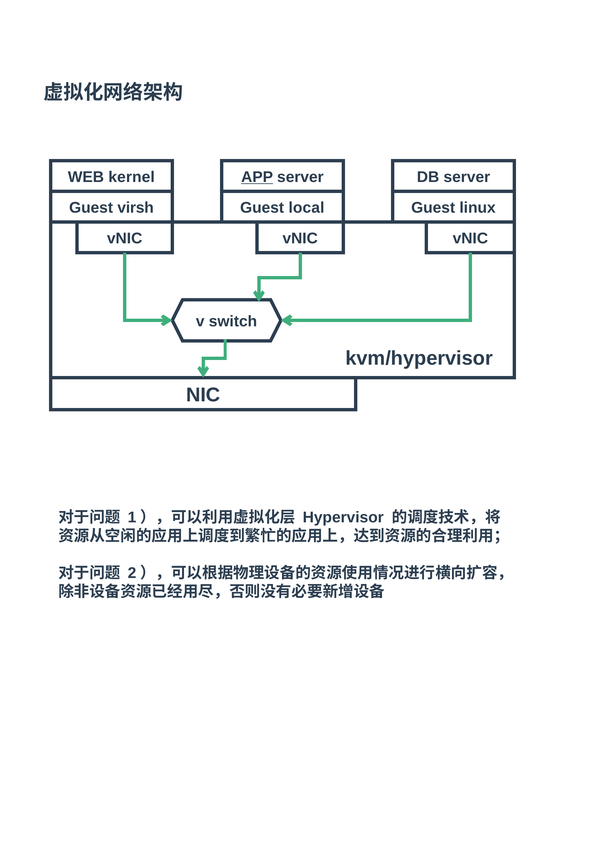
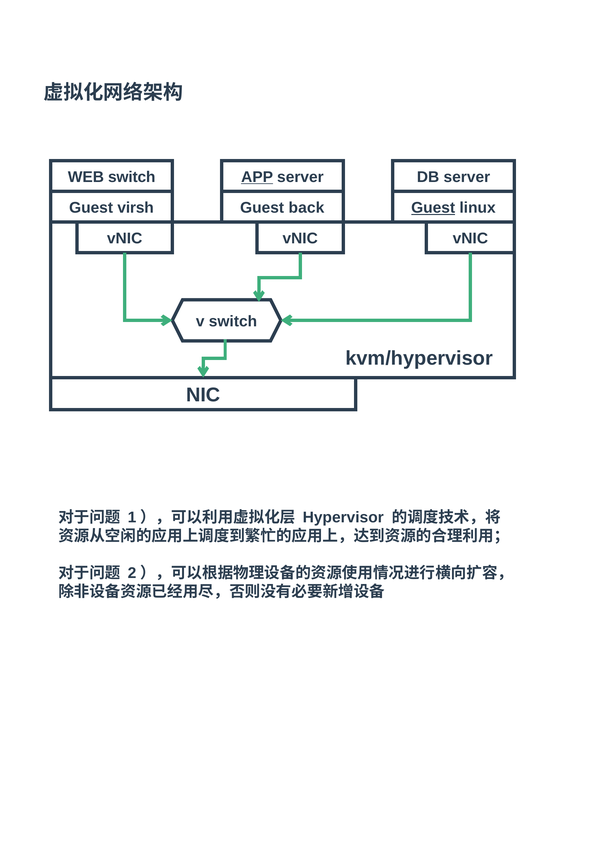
WEB kernel: kernel -> switch
local: local -> back
Guest at (433, 208) underline: none -> present
